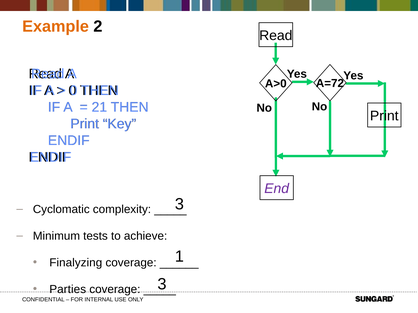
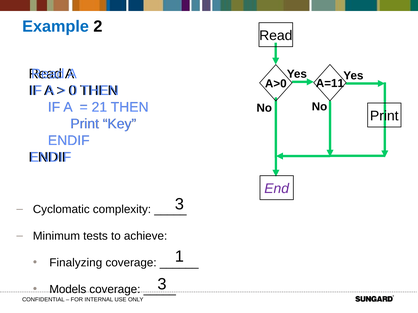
Example colour: orange -> blue
A=72: A=72 -> A=11
Parties: Parties -> Models
